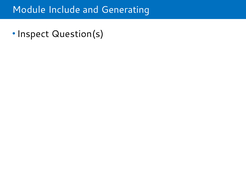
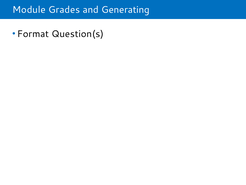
Include: Include -> Grades
Inspect: Inspect -> Format
